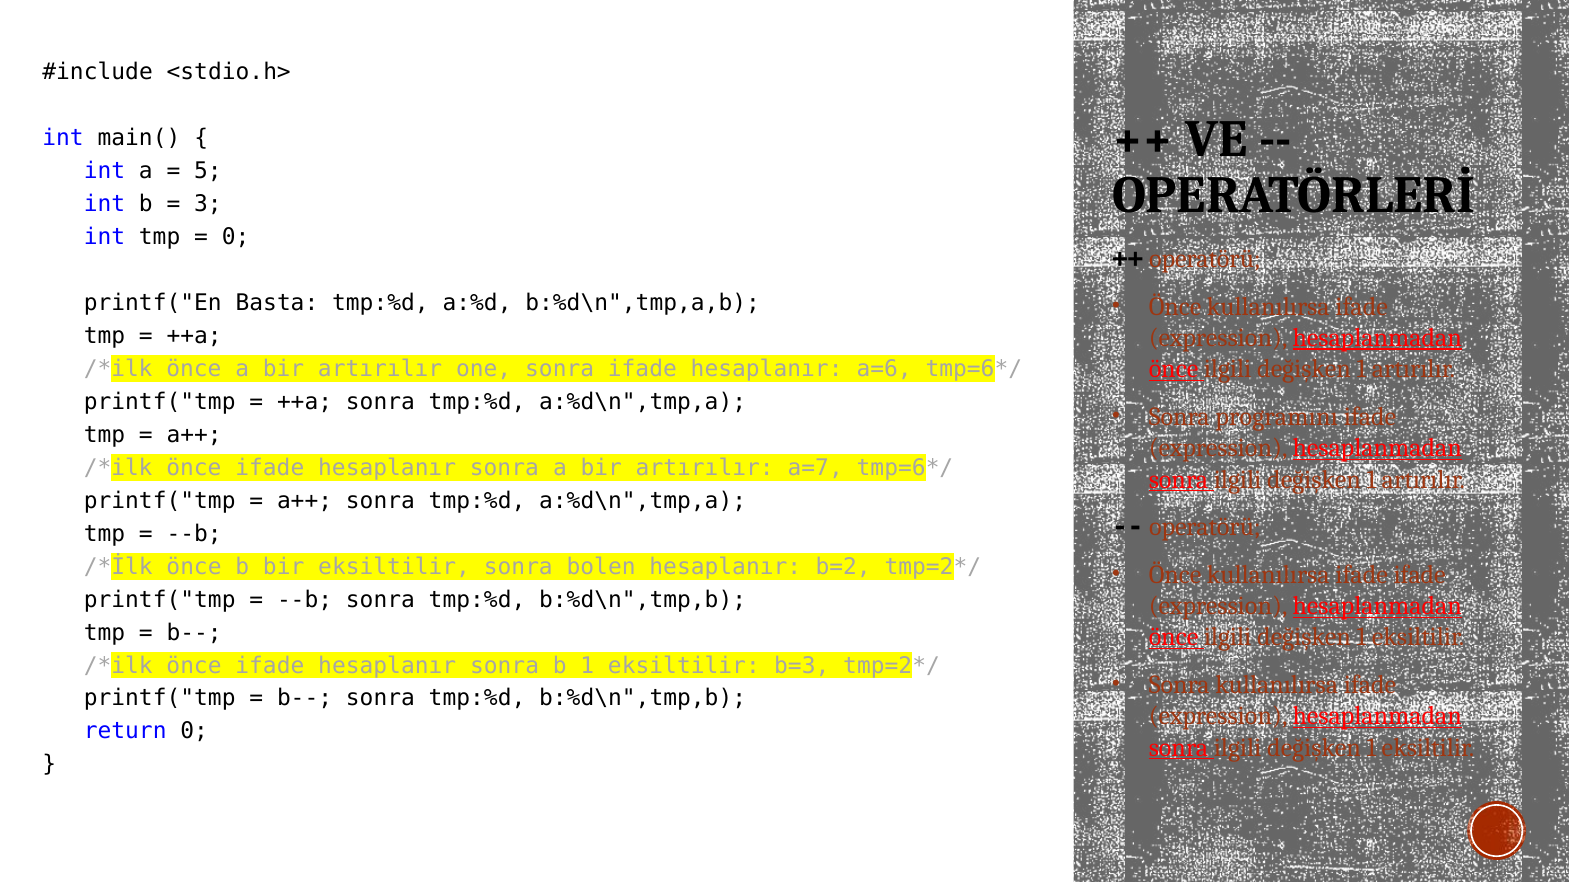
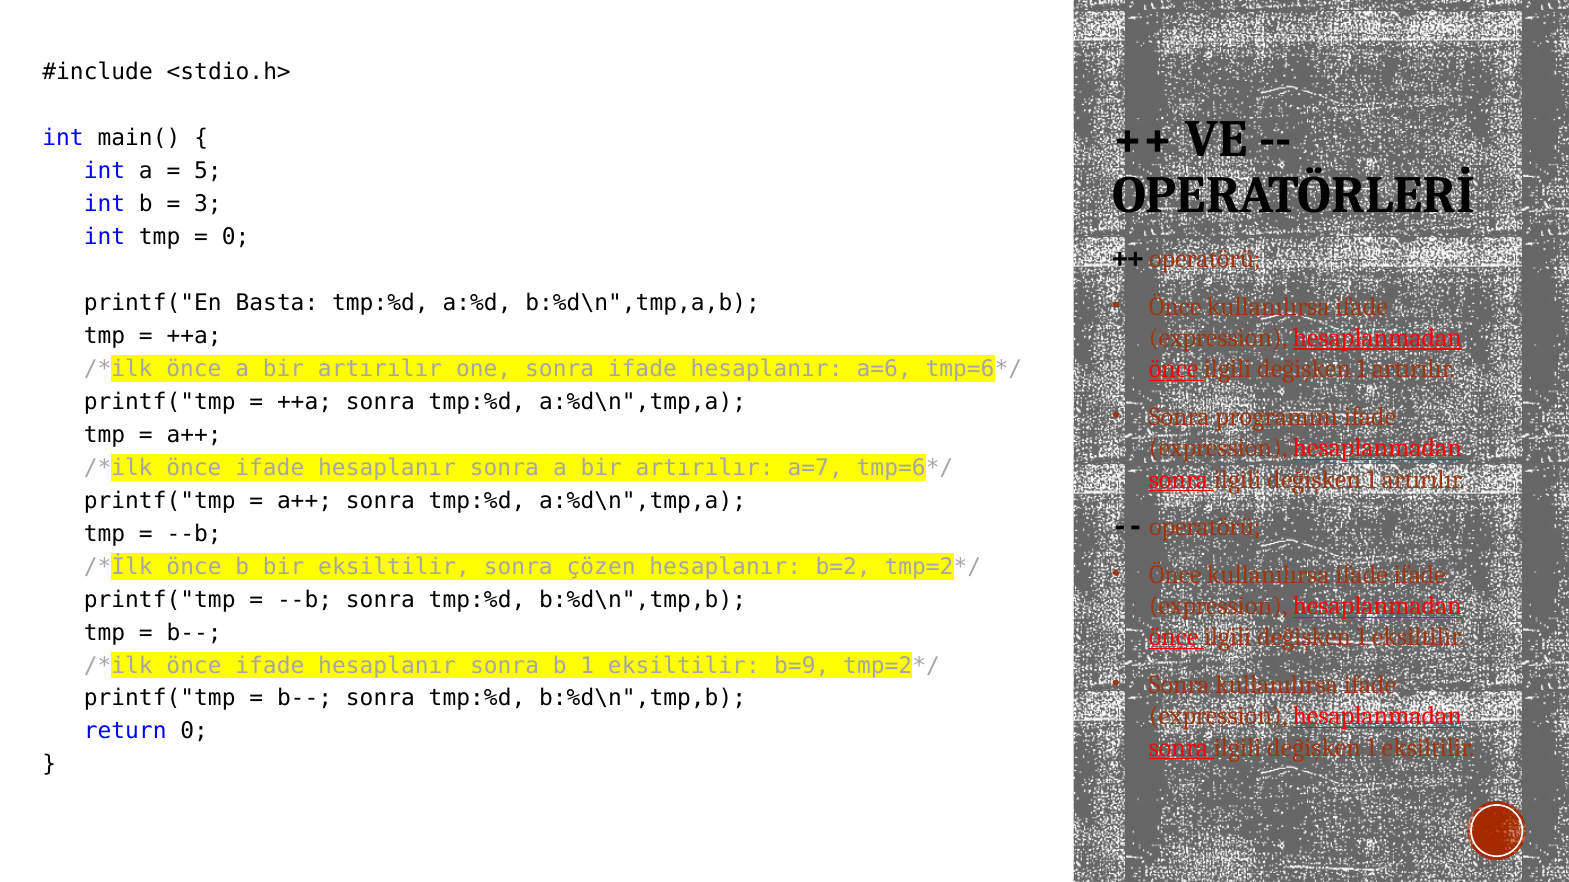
bolen: bolen -> çözen
b=3: b=3 -> b=9
